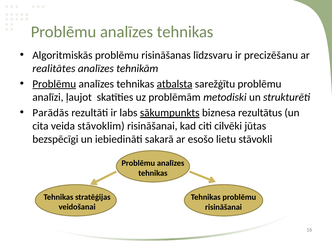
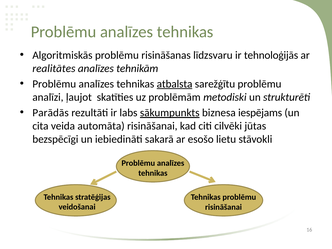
precizēšanu: precizēšanu -> tehnoloģijās
Problēmu at (54, 84) underline: present -> none
rezultātus: rezultātus -> iespējams
stāvoklim: stāvoklim -> automāta
